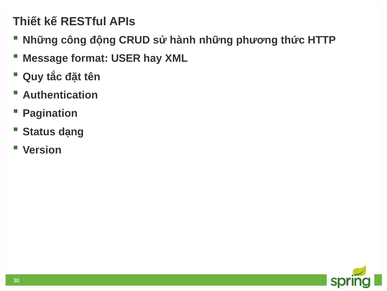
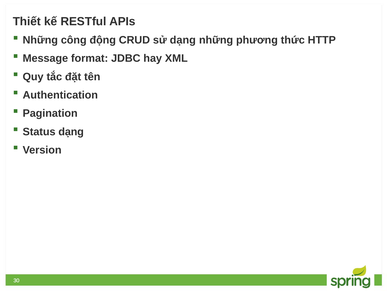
sử hành: hành -> dạng
USER: USER -> JDBC
